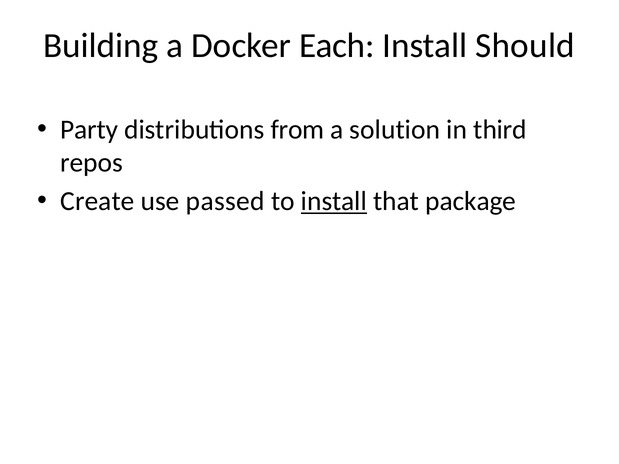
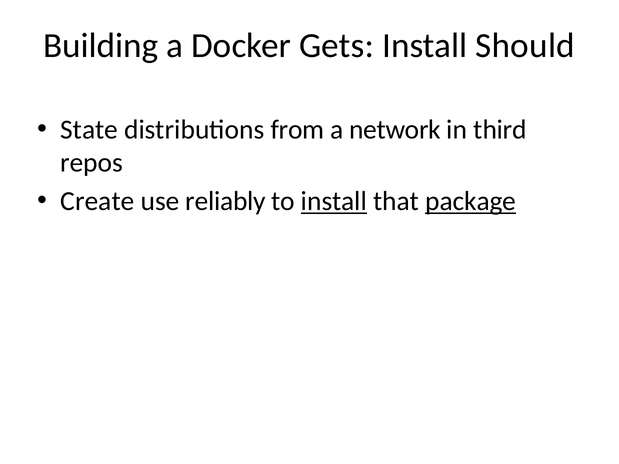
Each: Each -> Gets
Party: Party -> State
solution: solution -> network
passed: passed -> reliably
package underline: none -> present
